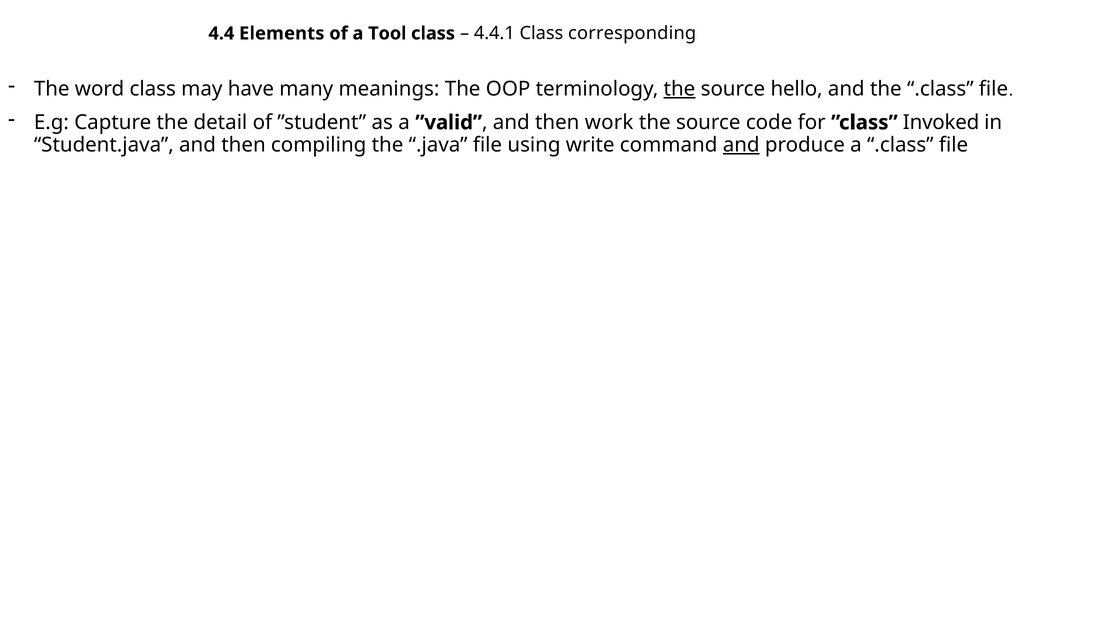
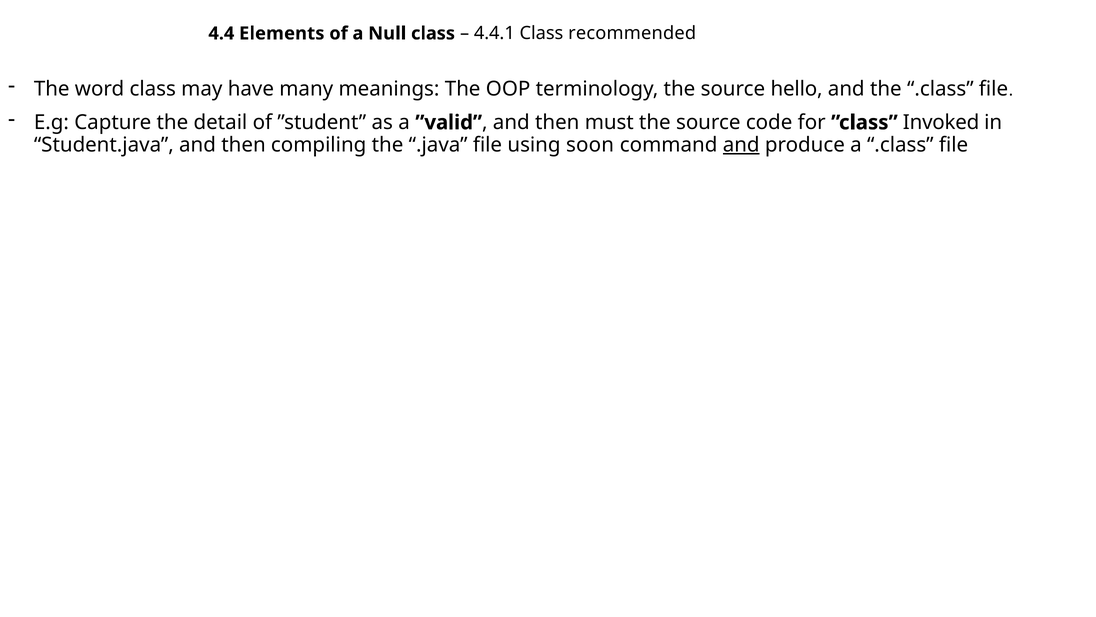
Tool: Tool -> Null
corresponding: corresponding -> recommended
the at (679, 89) underline: present -> none
work: work -> must
write: write -> soon
